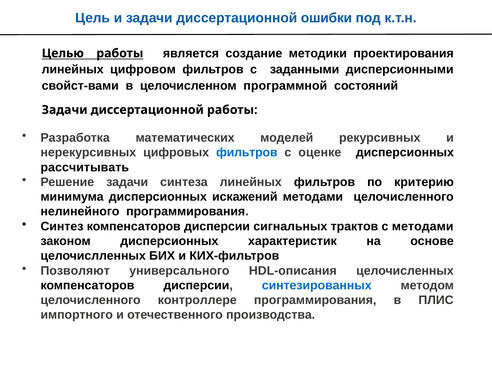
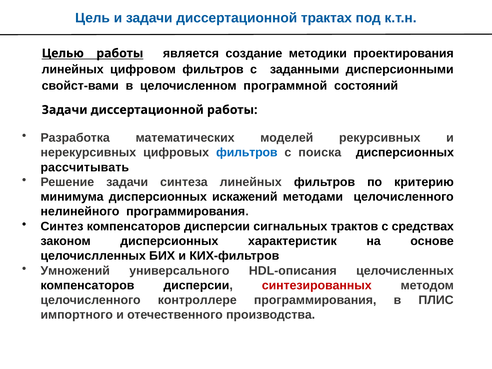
ошибки: ошибки -> трактах
оценке: оценке -> поиска
с методами: методами -> средствах
Позволяют: Позволяют -> Умножений
синтезированных colour: blue -> red
